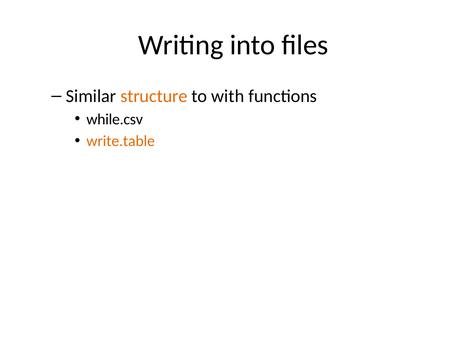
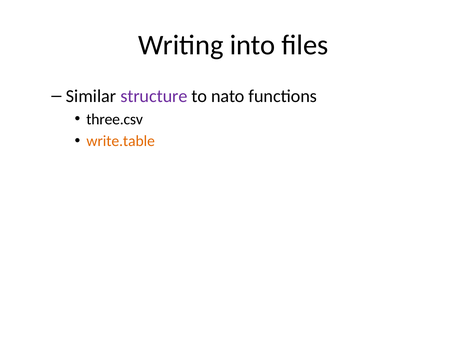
structure colour: orange -> purple
with: with -> nato
while.csv: while.csv -> three.csv
